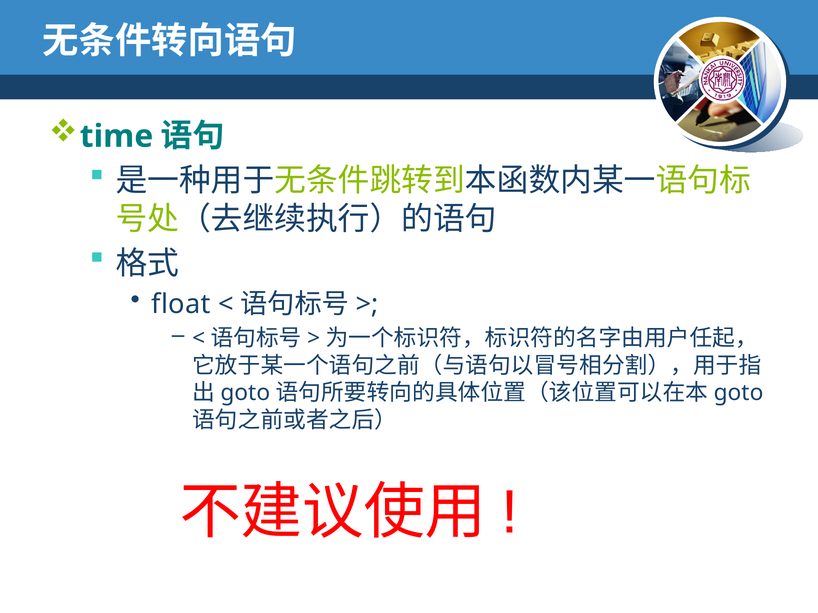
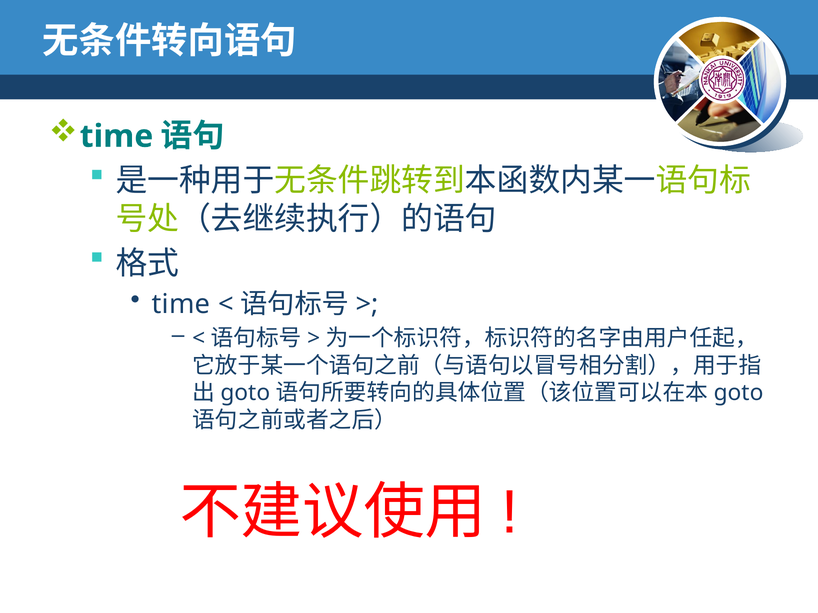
float at (181, 304): float -> time
